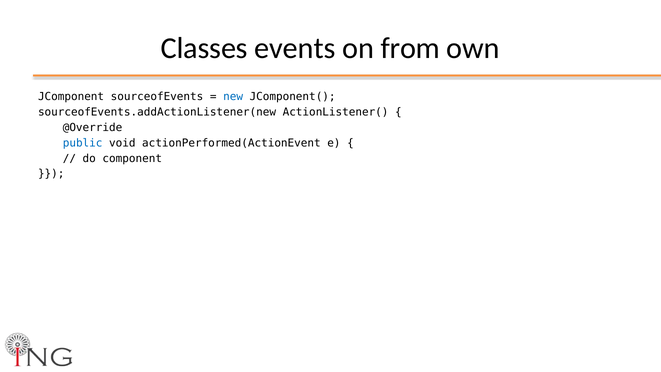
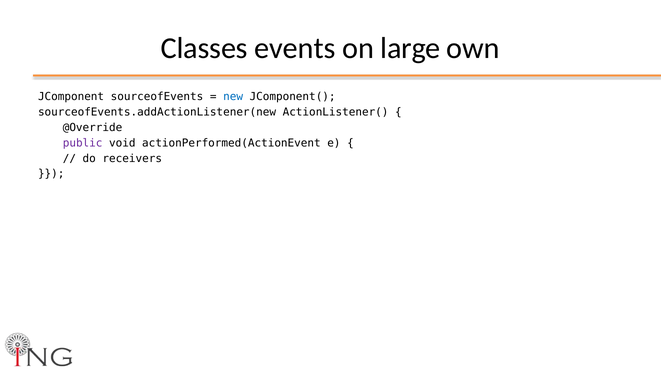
from: from -> large
public colour: blue -> purple
component: component -> receivers
